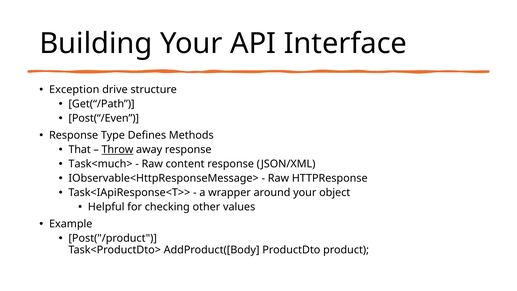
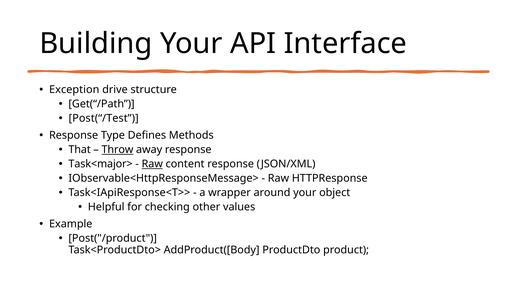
Post(“/Even: Post(“/Even -> Post(“/Test
Task<much>: Task<much> -> Task<major>
Raw at (152, 164) underline: none -> present
